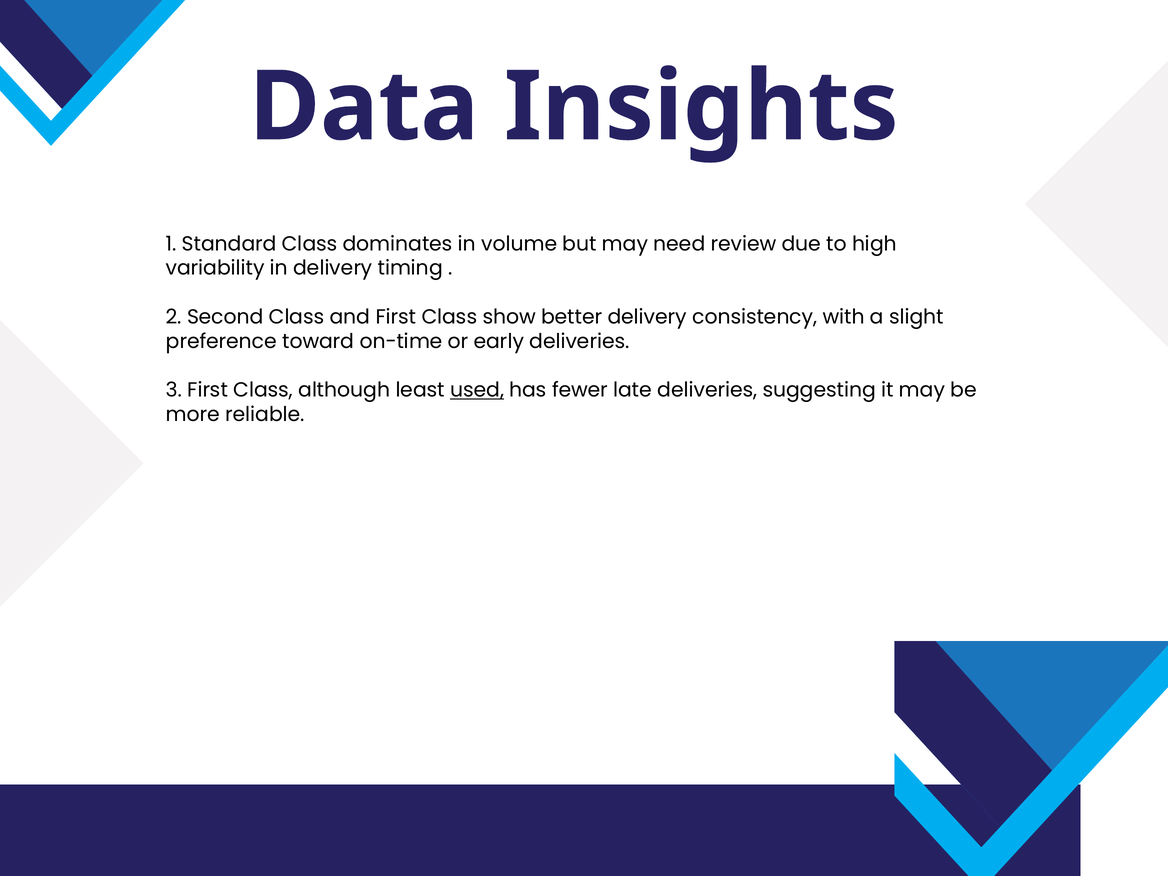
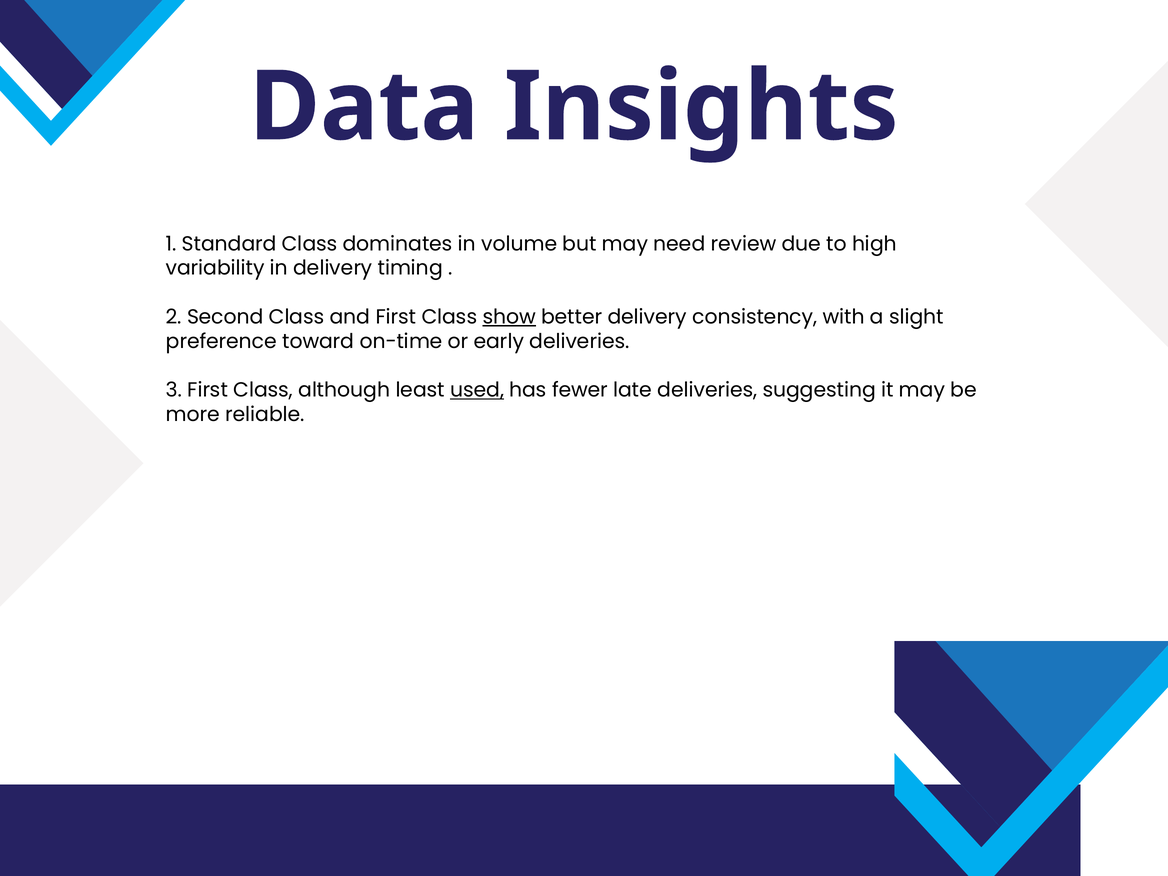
show underline: none -> present
